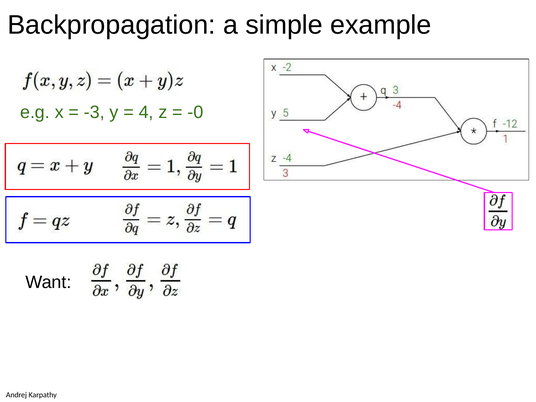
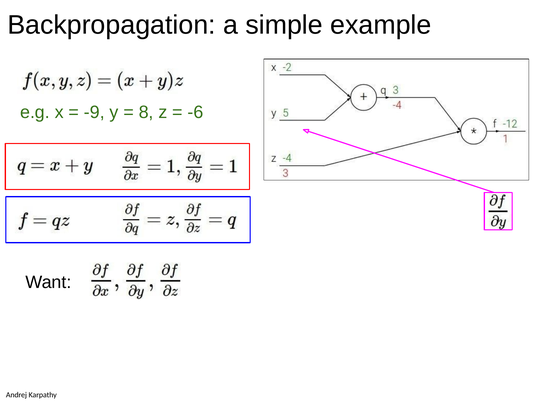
-3: -3 -> -9
4 at (146, 112): 4 -> 8
-0: -0 -> -6
